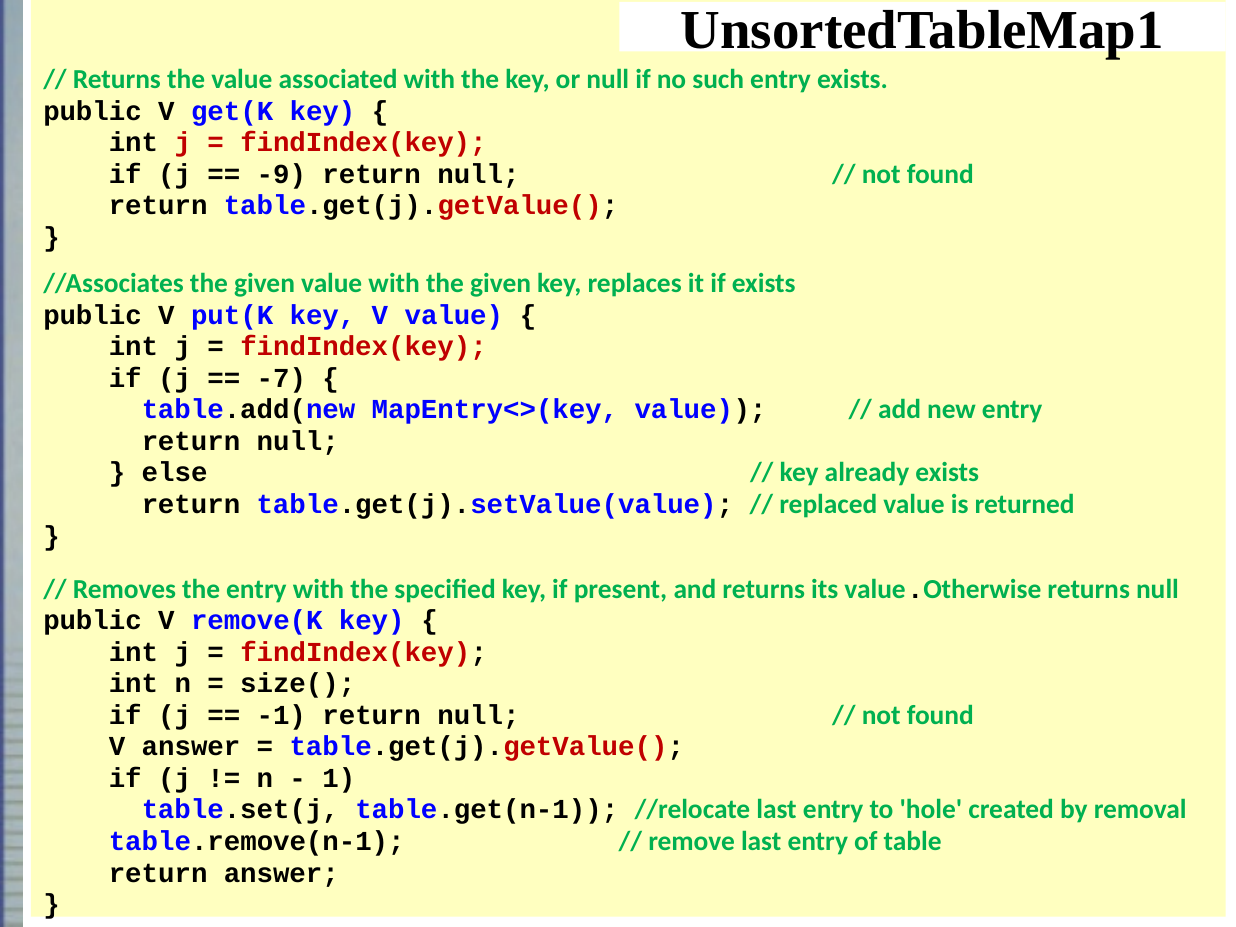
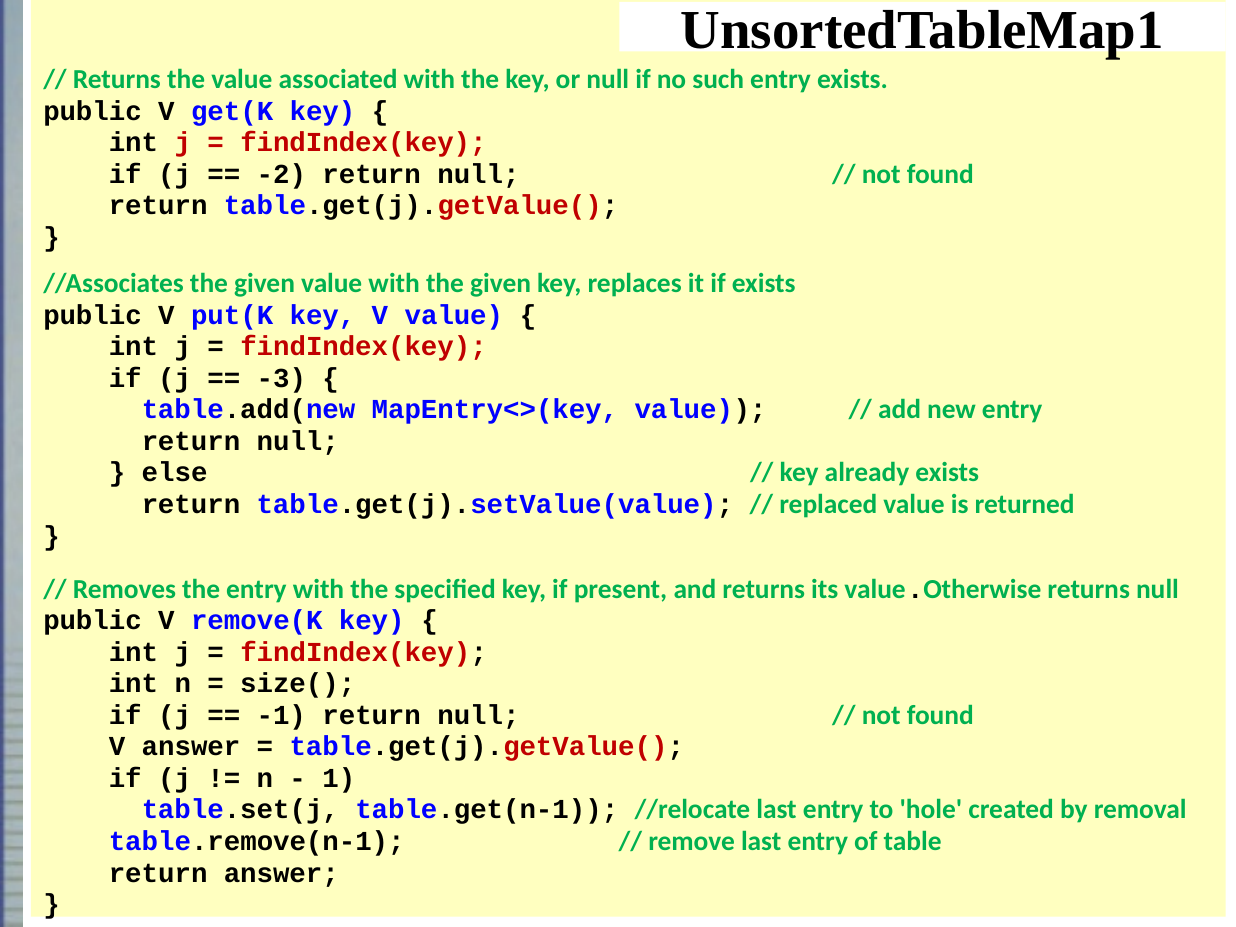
-9: -9 -> -2
-7: -7 -> -3
